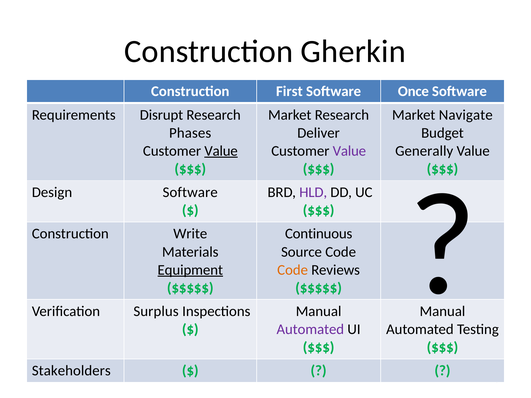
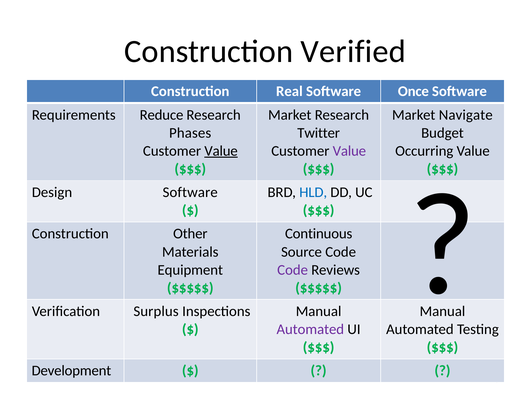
Gherkin: Gherkin -> Verified
First: First -> Real
Disrupt: Disrupt -> Reduce
Deliver: Deliver -> Twitter
Generally: Generally -> Occurring
HLD colour: purple -> blue
Write: Write -> Other
Equipment underline: present -> none
Code at (293, 270) colour: orange -> purple
Stakeholders: Stakeholders -> Development
